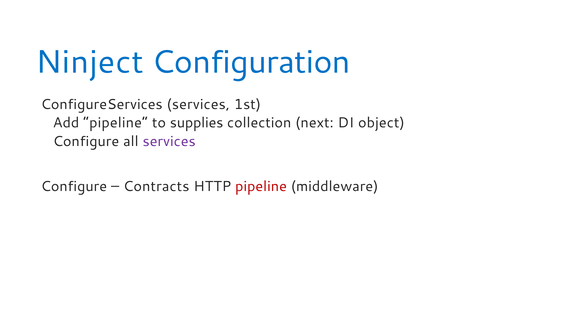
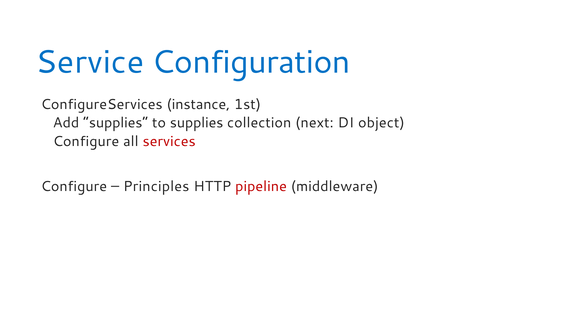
Ninject: Ninject -> Service
ConfigureServices services: services -> instance
Add pipeline: pipeline -> supplies
services at (169, 141) colour: purple -> red
Contracts: Contracts -> Principles
